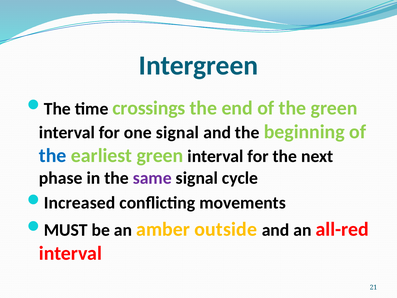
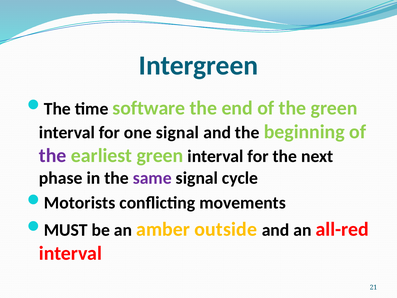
crossings: crossings -> software
the at (53, 156) colour: blue -> purple
Increased: Increased -> Motorists
